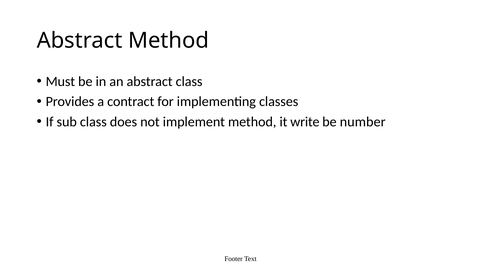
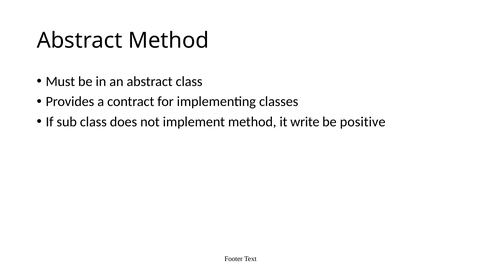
number: number -> positive
